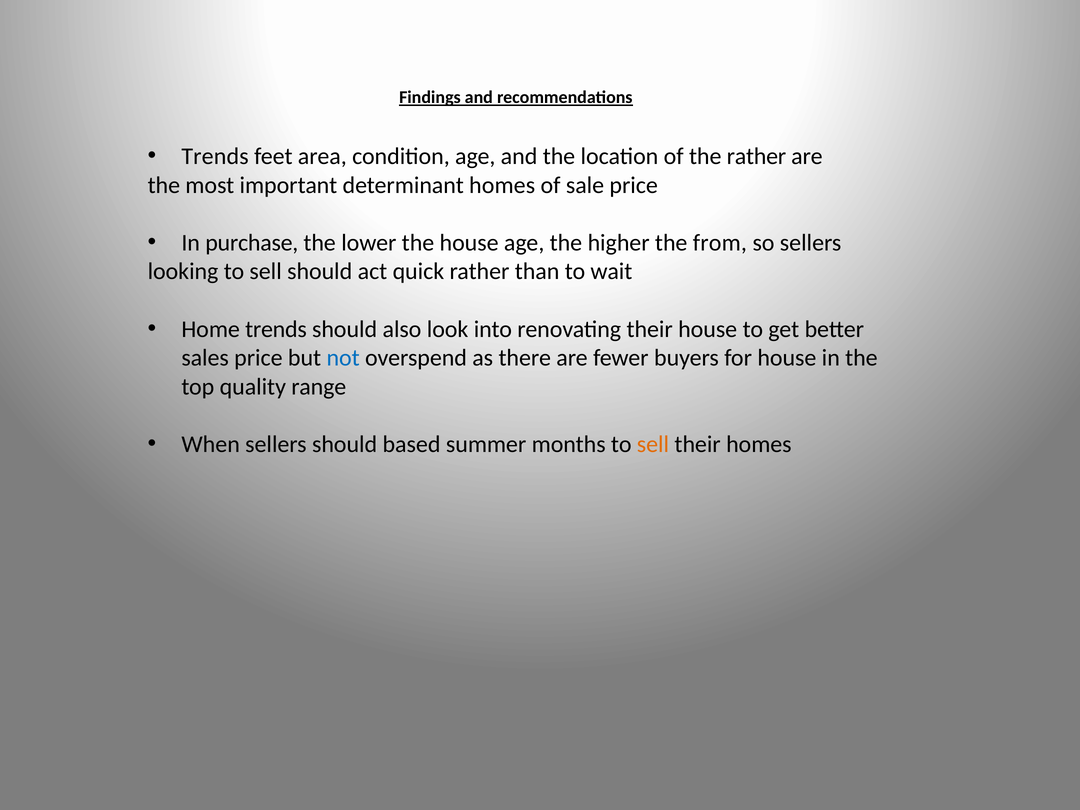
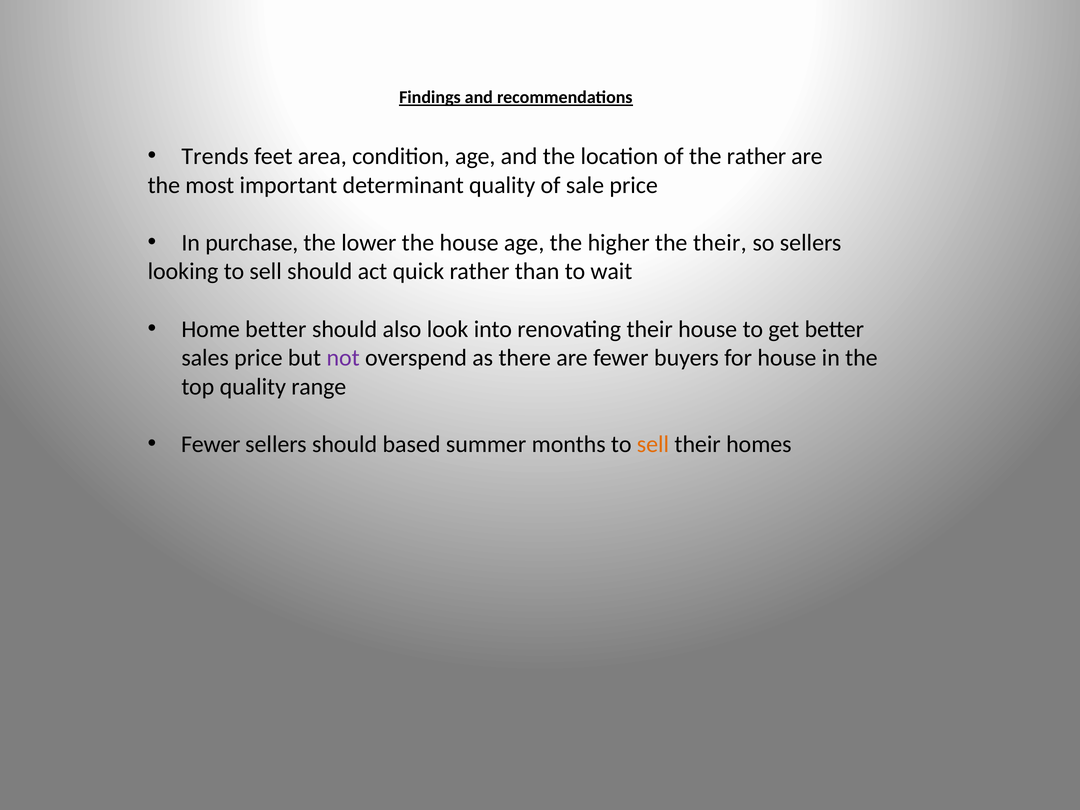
determinant homes: homes -> quality
the from: from -> their
Home trends: trends -> better
not colour: blue -> purple
When at (211, 444): When -> Fewer
